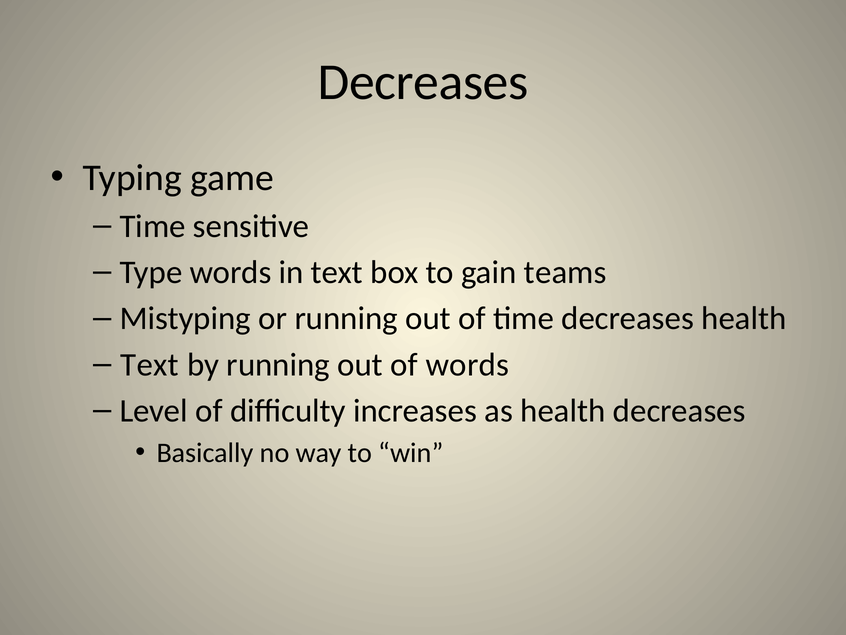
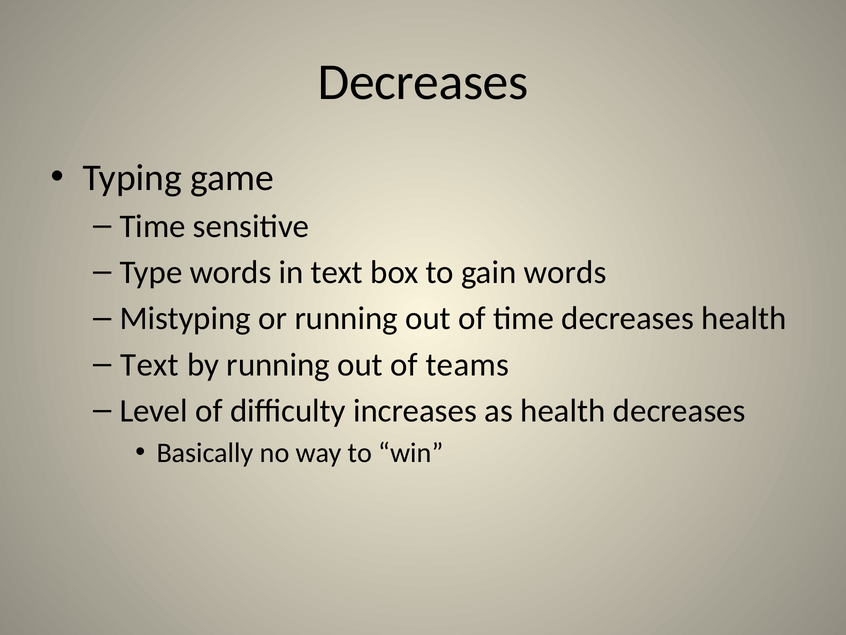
gain teams: teams -> words
of words: words -> teams
